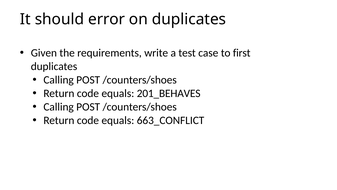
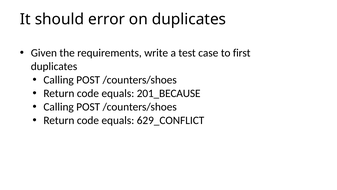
201_BEHAVES: 201_BEHAVES -> 201_BECAUSE
663_CONFLICT: 663_CONFLICT -> 629_CONFLICT
